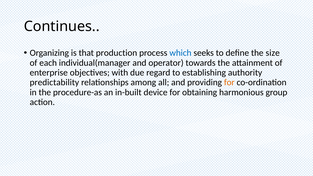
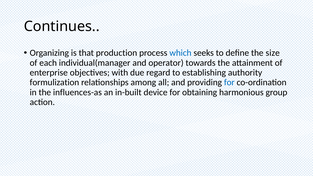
predictability: predictability -> formulization
for at (229, 83) colour: orange -> blue
procedure-as: procedure-as -> influences-as
